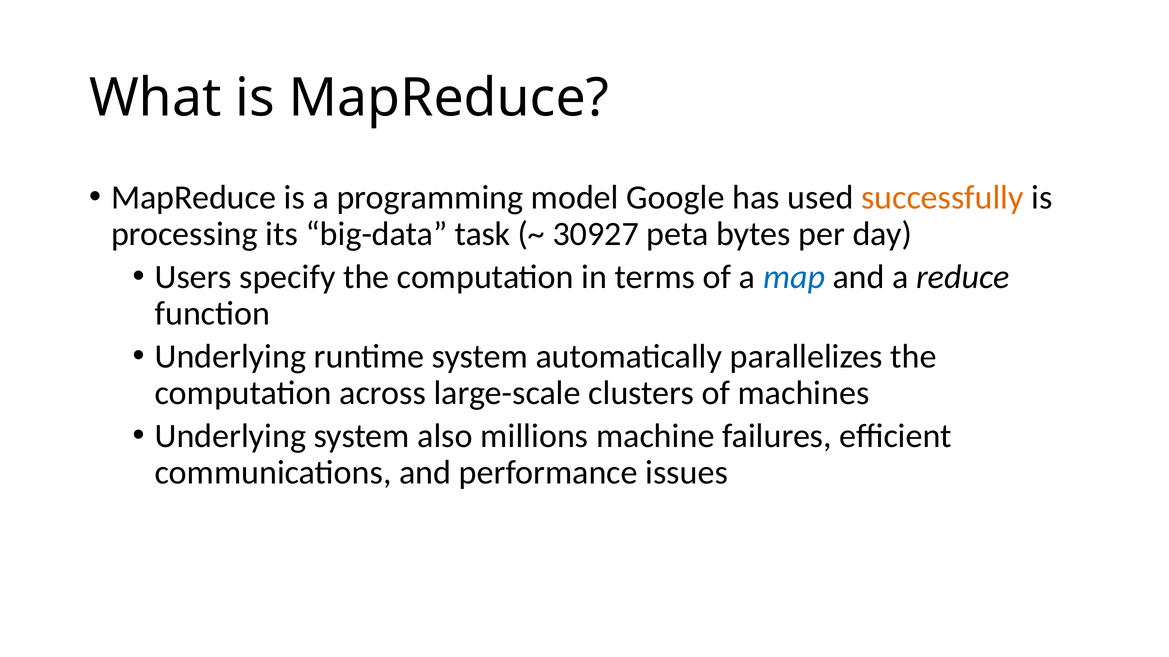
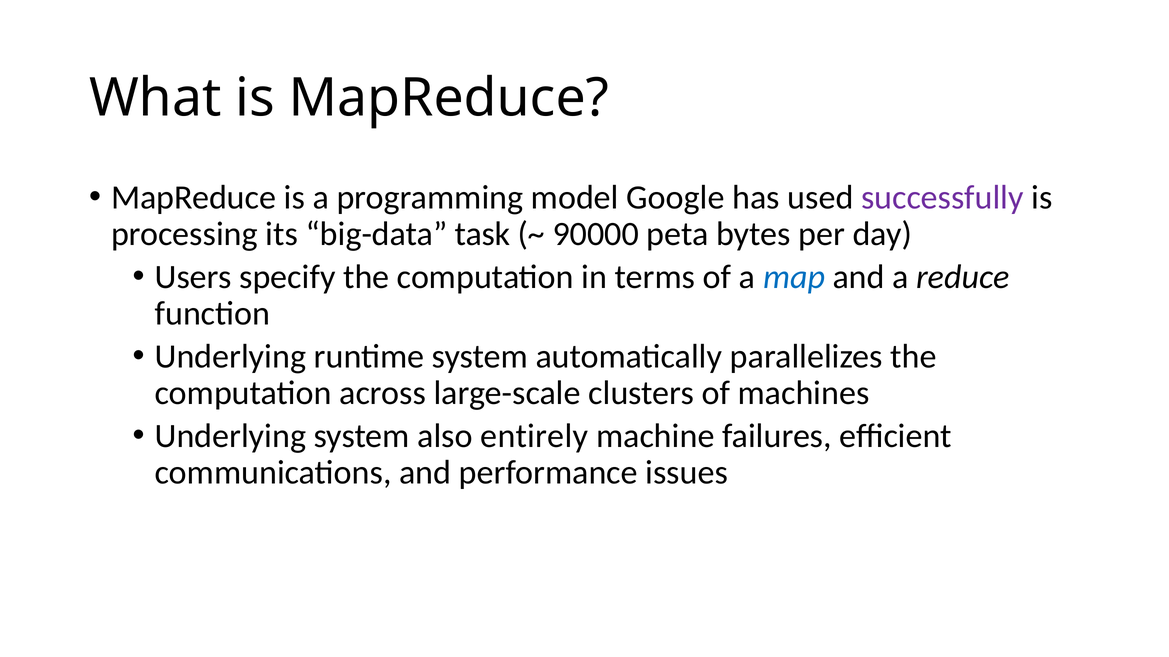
successfully colour: orange -> purple
30927: 30927 -> 90000
millions: millions -> entirely
